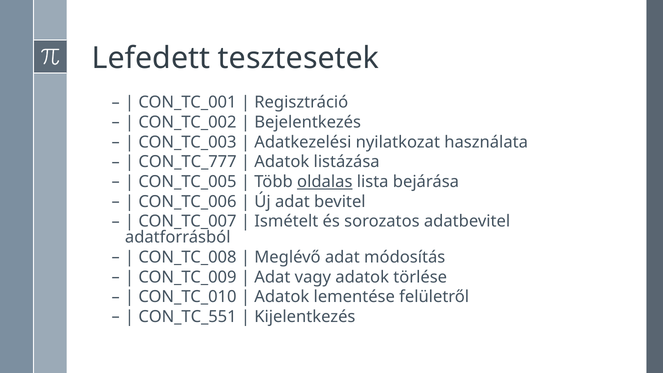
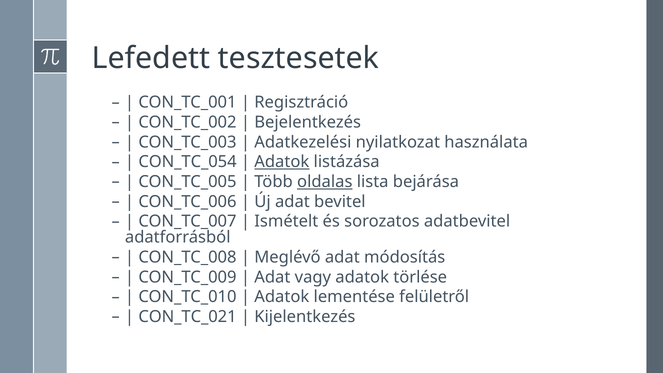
CON_TC_777: CON_TC_777 -> CON_TC_054
Adatok at (282, 162) underline: none -> present
CON_TC_551: CON_TC_551 -> CON_TC_021
